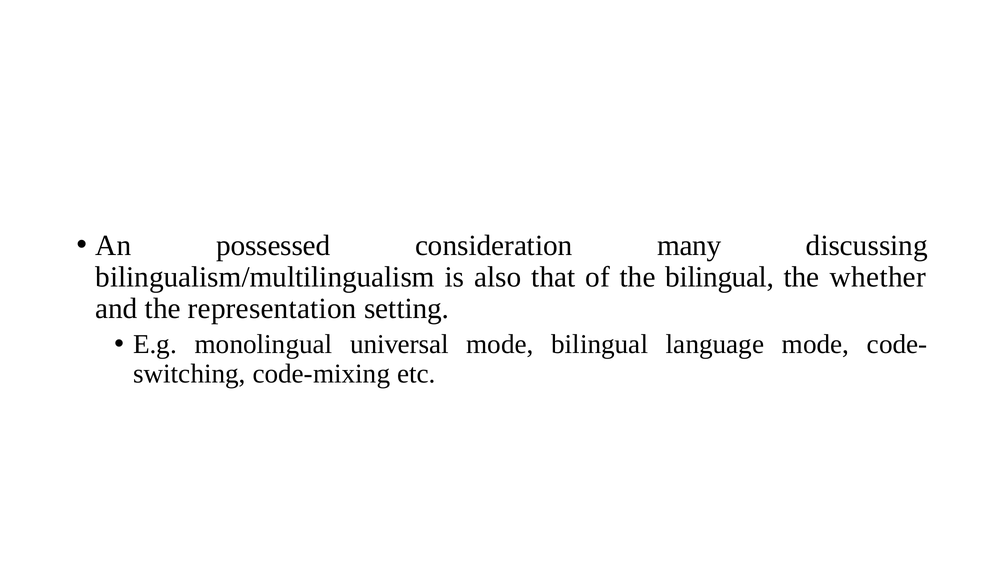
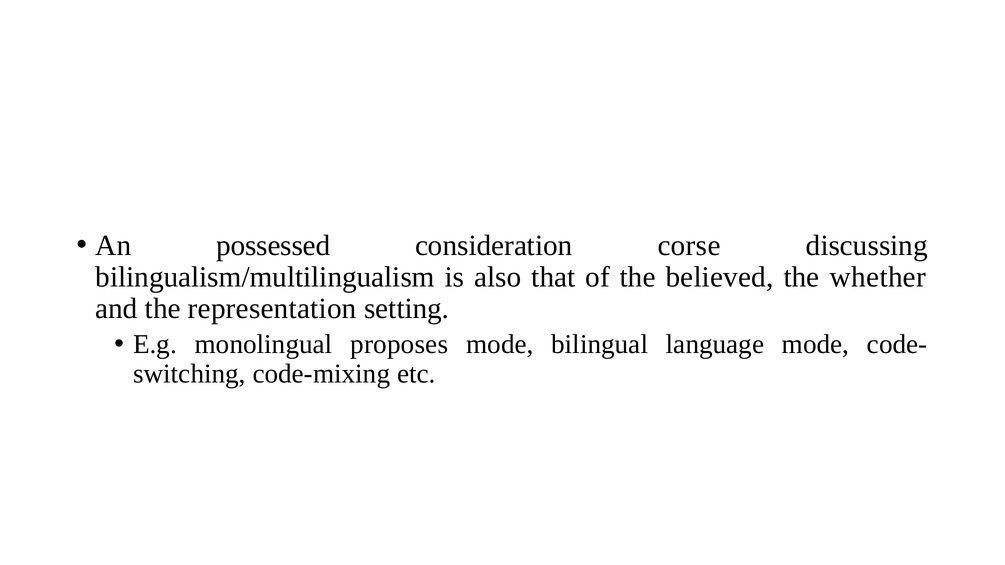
many: many -> corse
the bilingual: bilingual -> believed
universal: universal -> proposes
